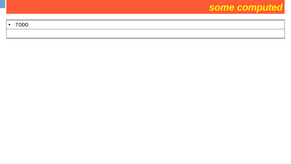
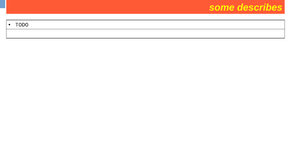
computed: computed -> describes
